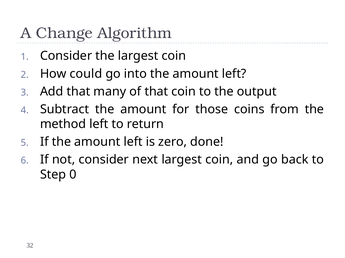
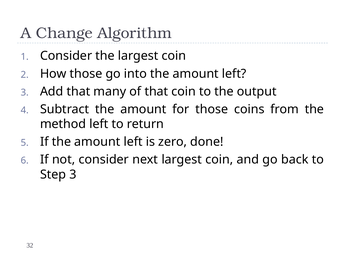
How could: could -> those
Step 0: 0 -> 3
